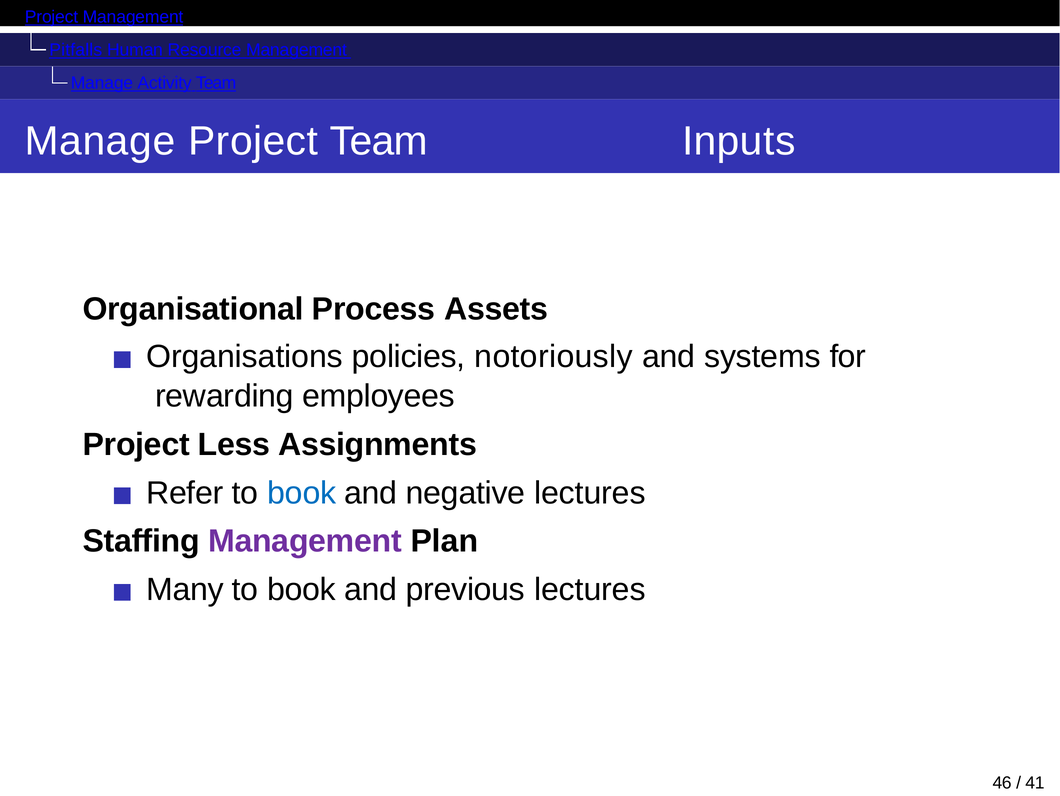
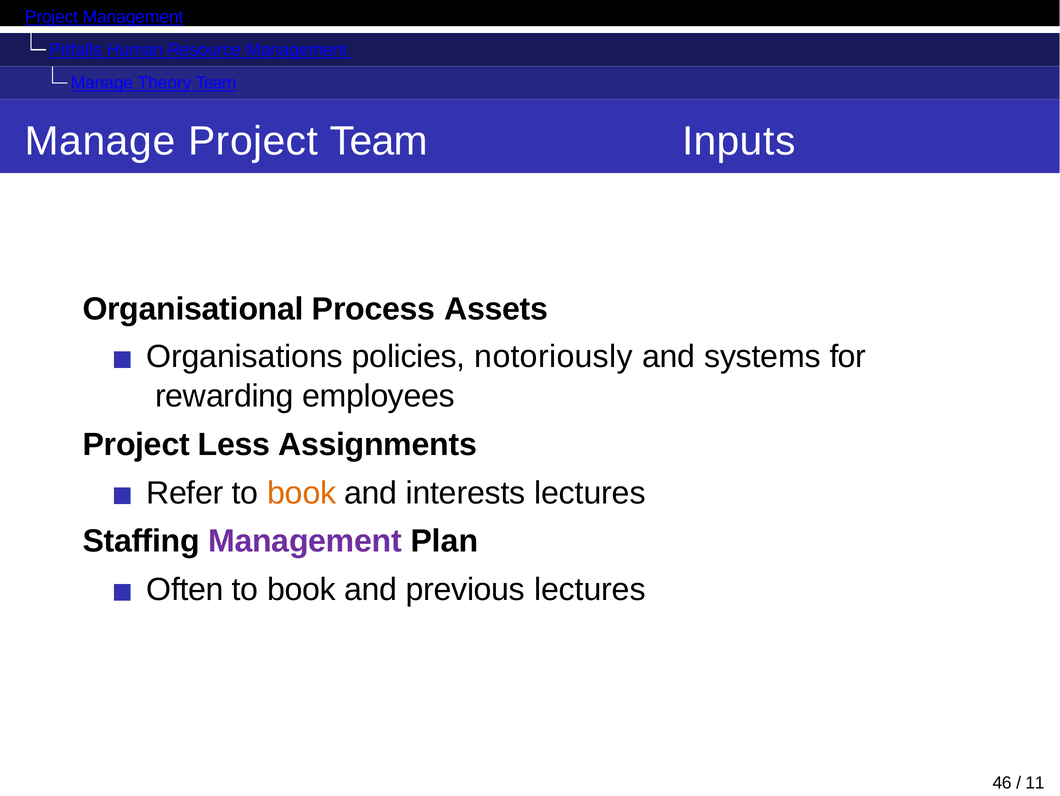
Activity: Activity -> Theory
book at (302, 493) colour: blue -> orange
negative: negative -> interests
Many: Many -> Often
41: 41 -> 11
